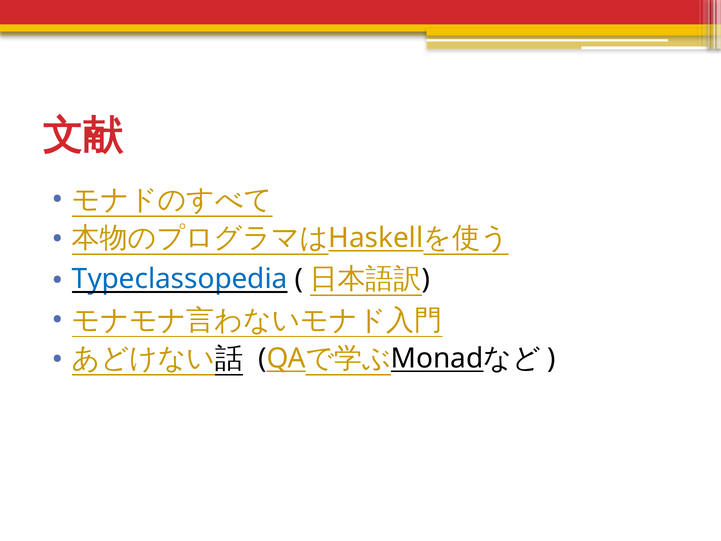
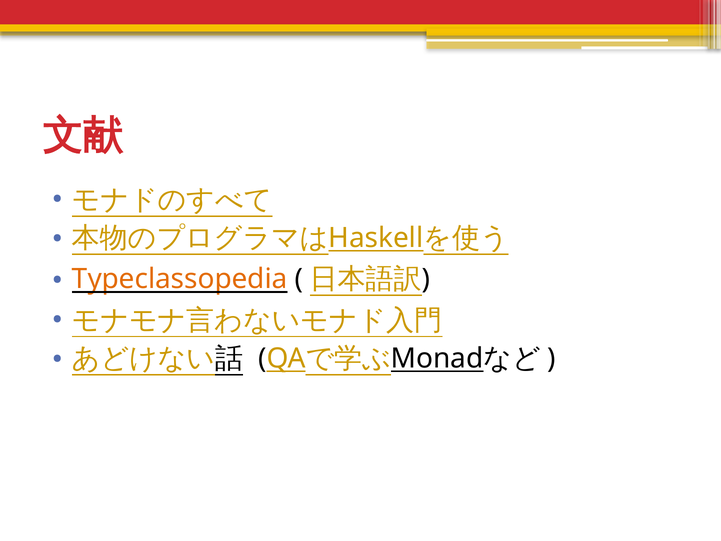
Typeclassopedia colour: blue -> orange
